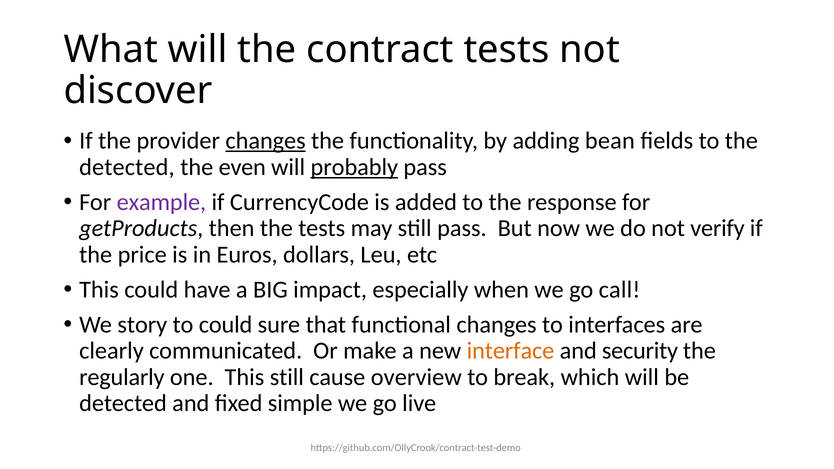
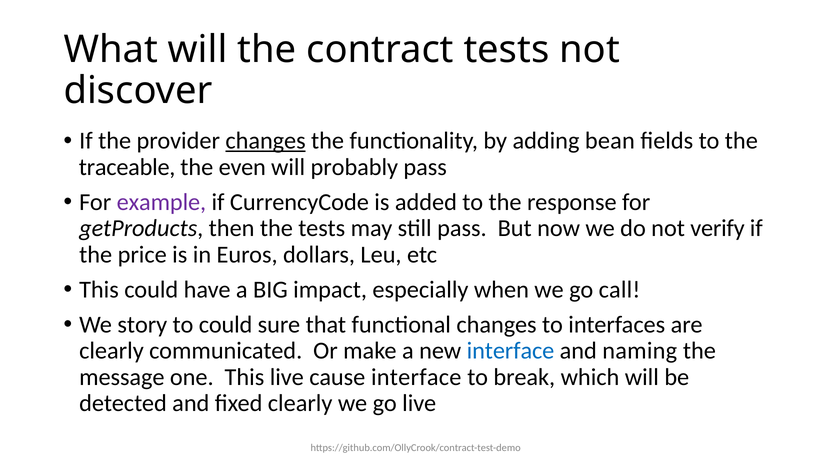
detected at (127, 167): detected -> traceable
probably underline: present -> none
interface at (511, 351) colour: orange -> blue
security: security -> naming
regularly: regularly -> message
This still: still -> live
cause overview: overview -> interface
fixed simple: simple -> clearly
